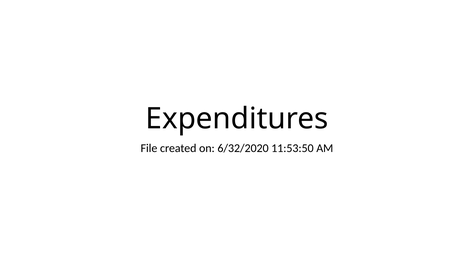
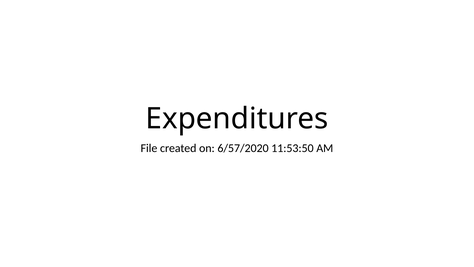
6/32/2020: 6/32/2020 -> 6/57/2020
